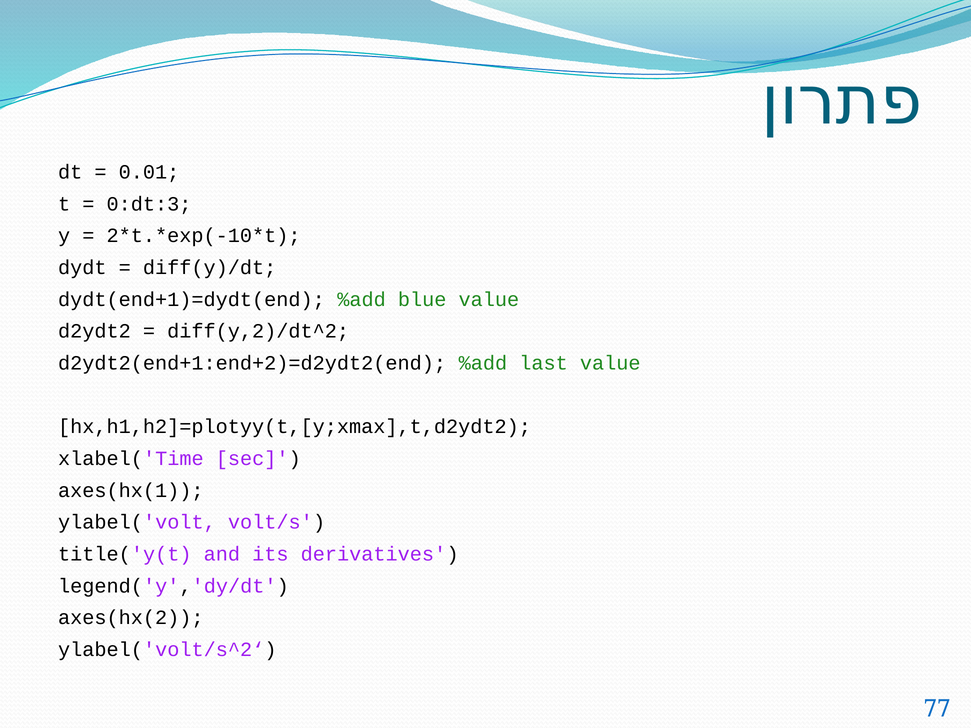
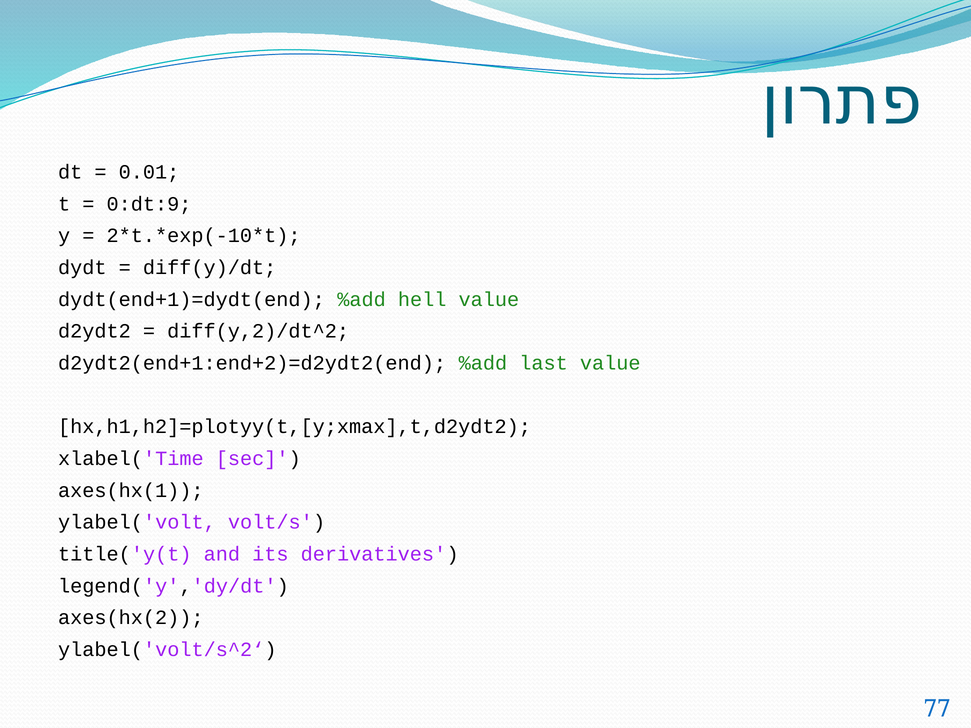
0:dt:3: 0:dt:3 -> 0:dt:9
blue: blue -> hell
